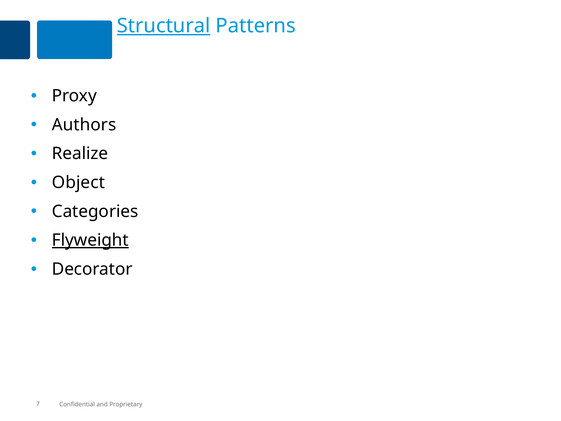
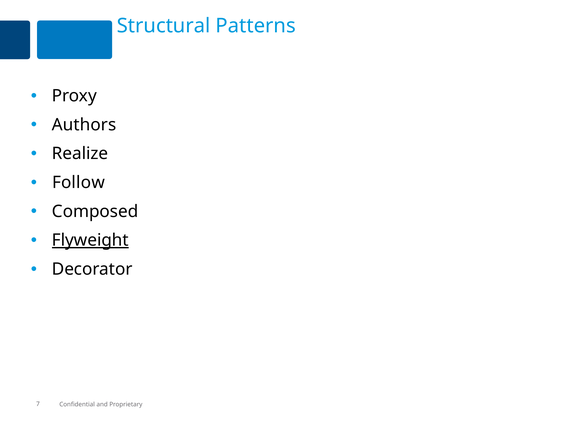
Structural underline: present -> none
Object: Object -> Follow
Categories: Categories -> Composed
